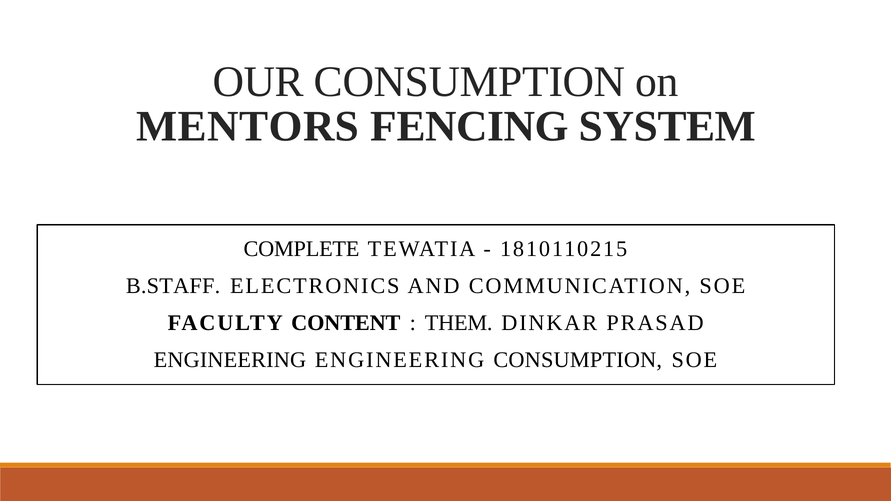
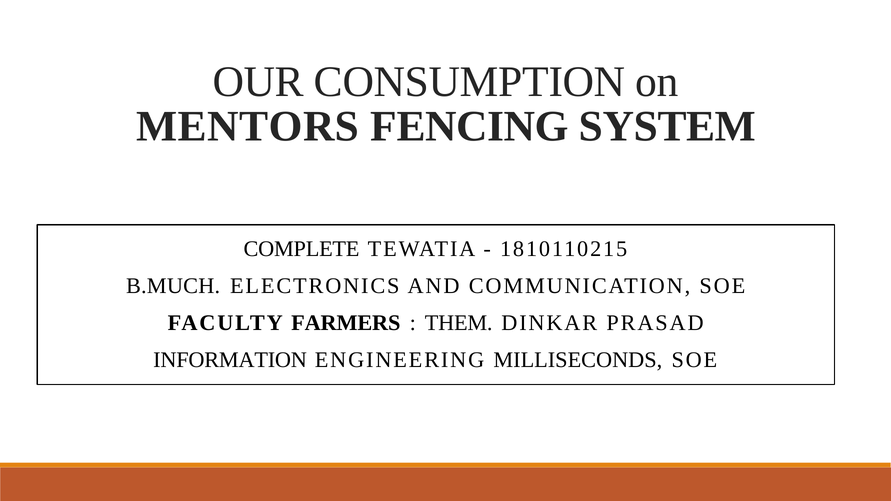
B.STAFF: B.STAFF -> B.MUCH
CONTENT: CONTENT -> FARMERS
ENGINEERING at (230, 360): ENGINEERING -> INFORMATION
ENGINEERING CONSUMPTION: CONSUMPTION -> MILLISECONDS
